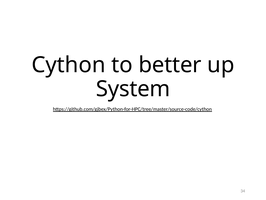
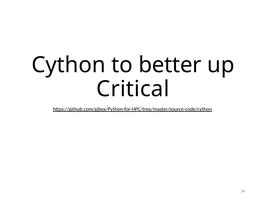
System: System -> Critical
